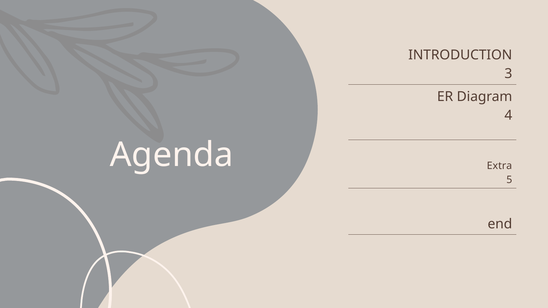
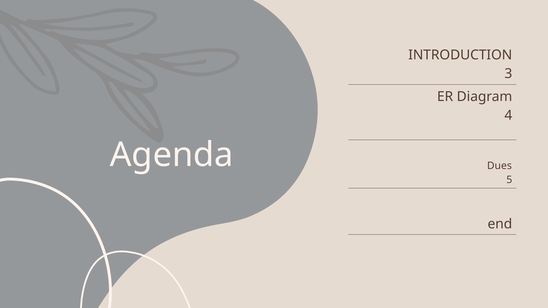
Extra: Extra -> Dues
